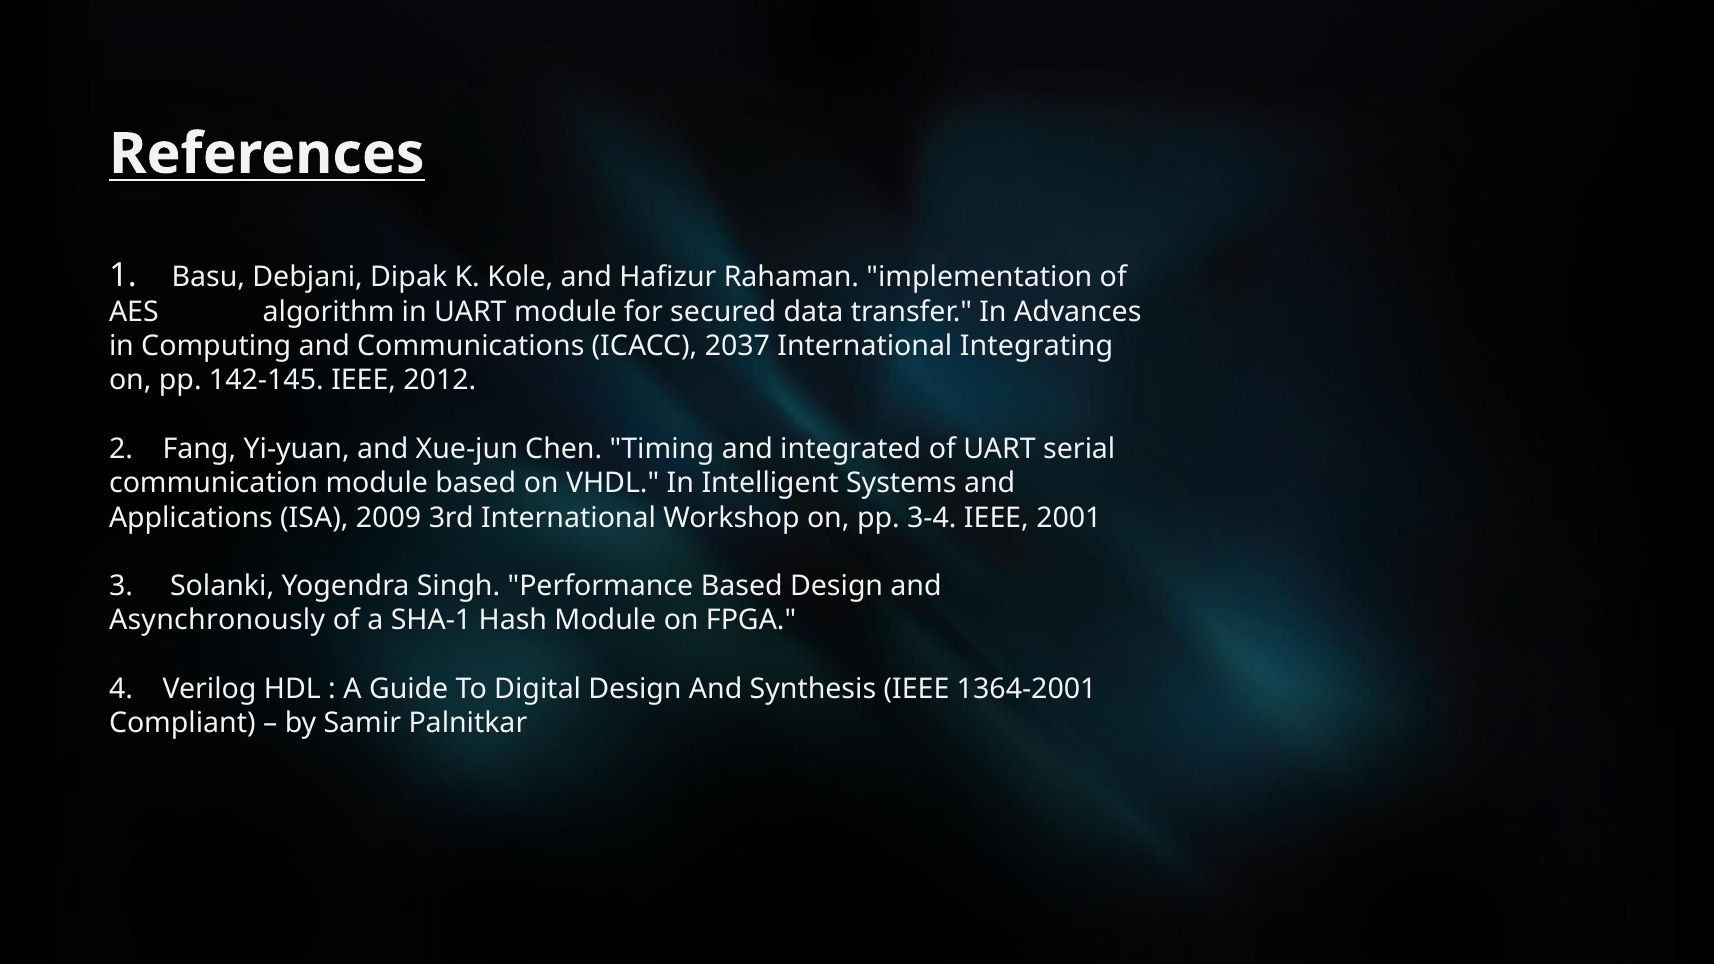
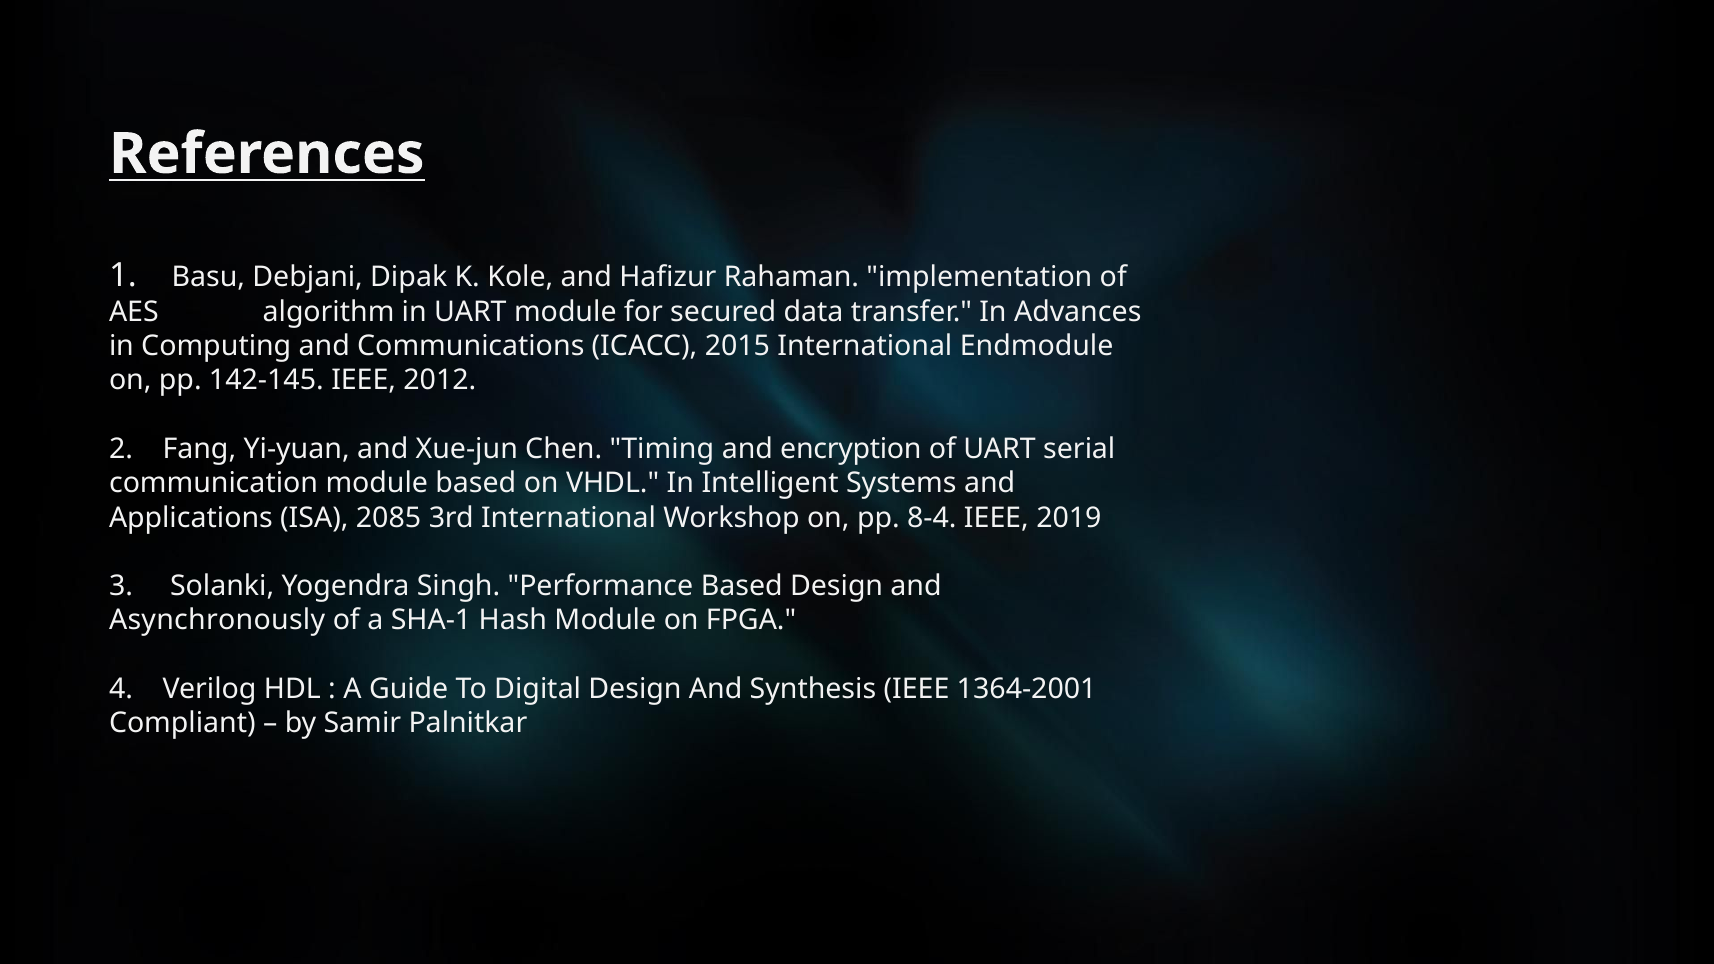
2037: 2037 -> 2015
Integrating: Integrating -> Endmodule
integrated: integrated -> encryption
2009: 2009 -> 2085
3-4: 3-4 -> 8-4
2001: 2001 -> 2019
